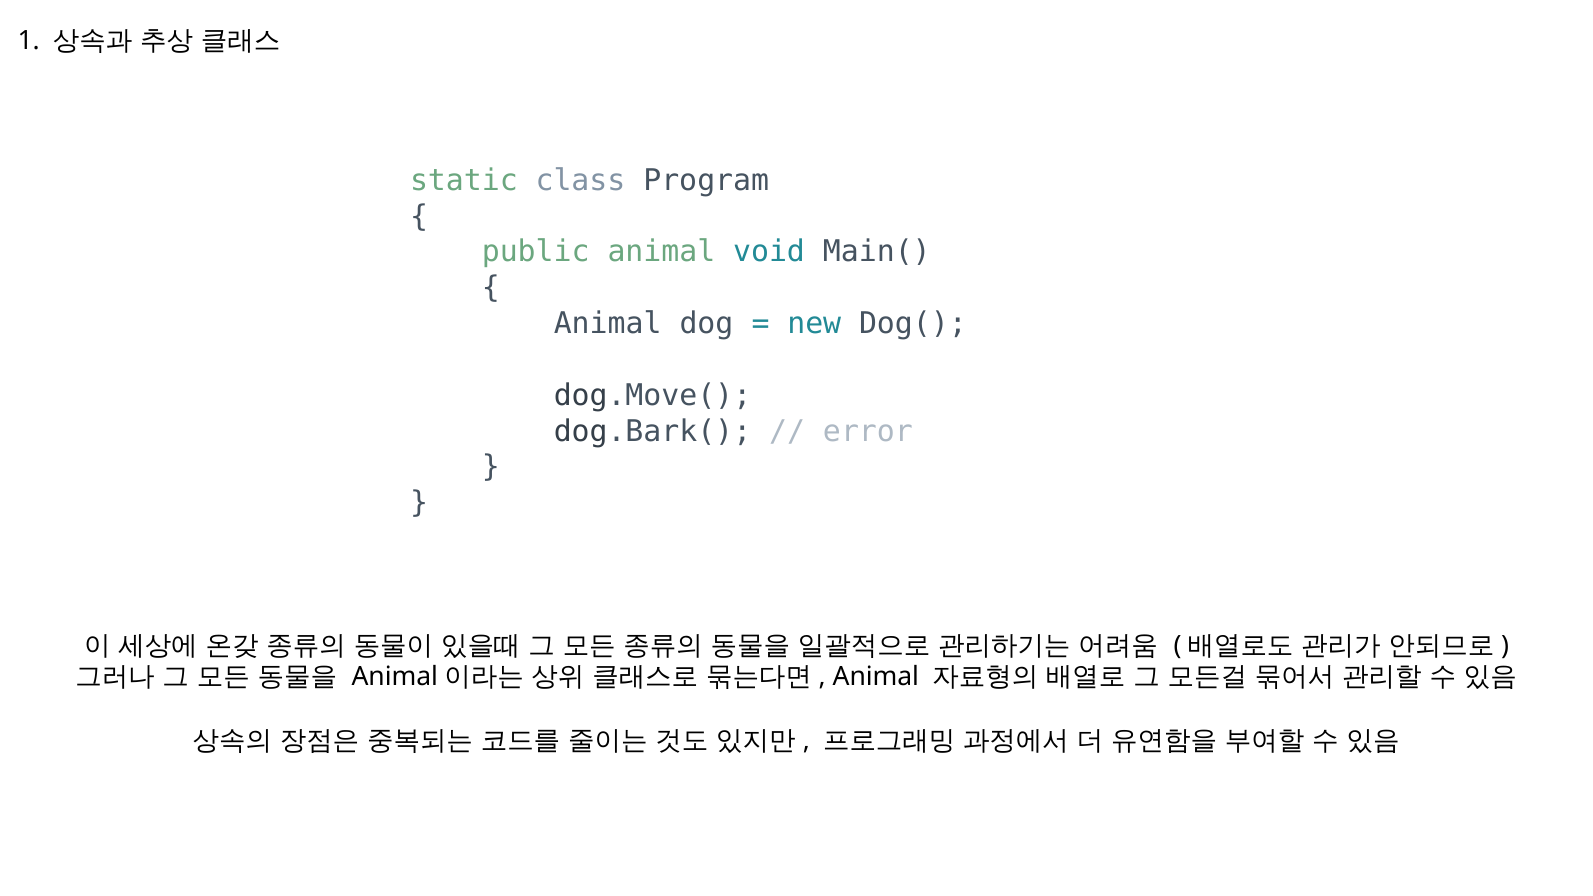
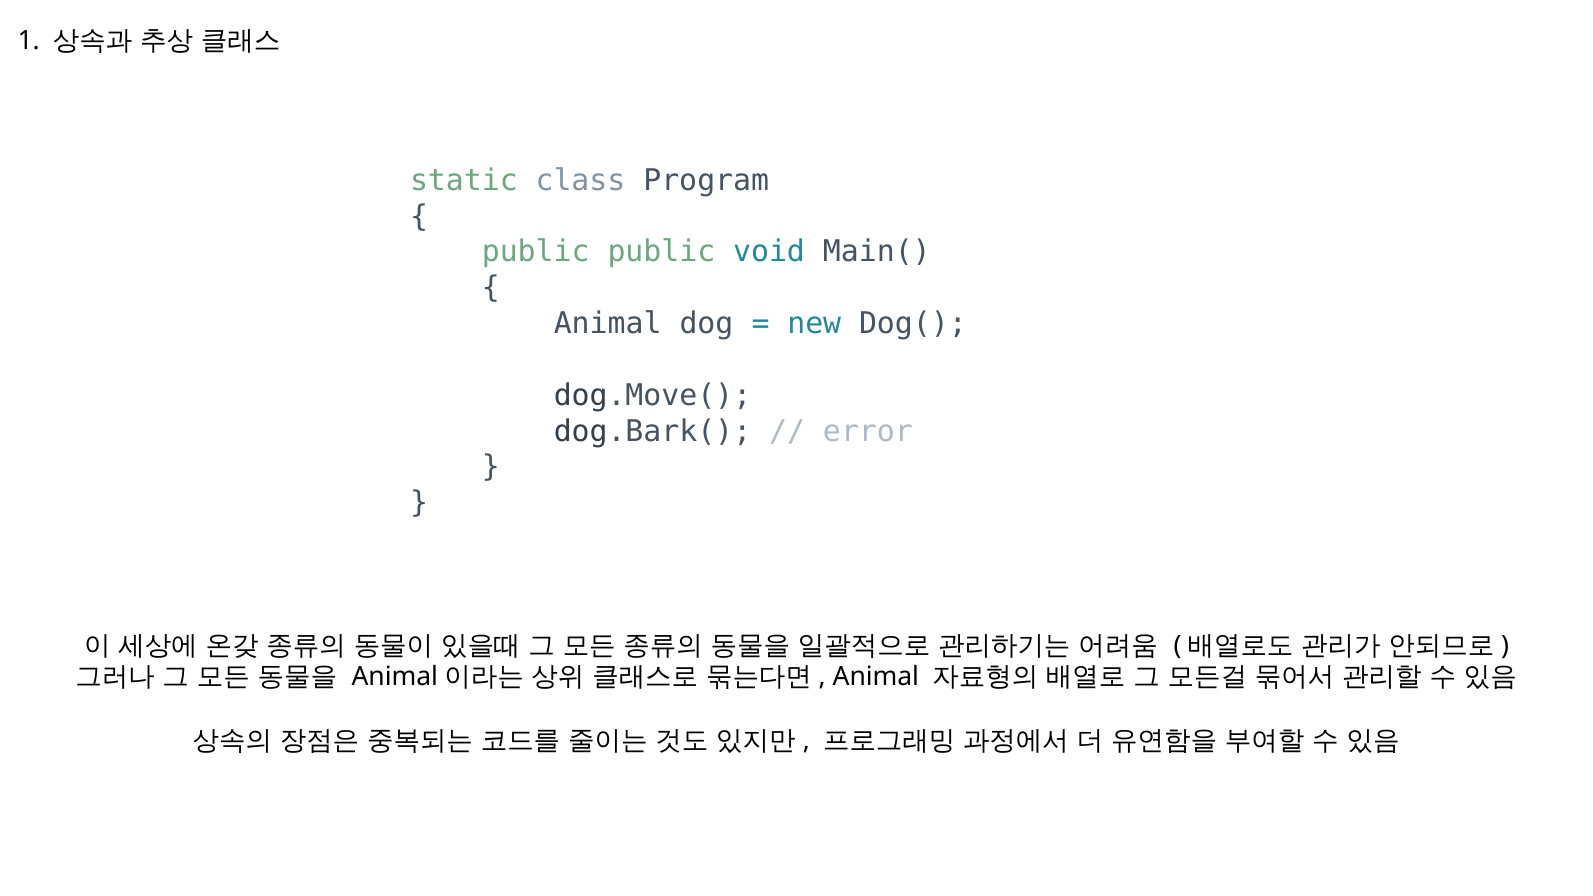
public animal: animal -> public
